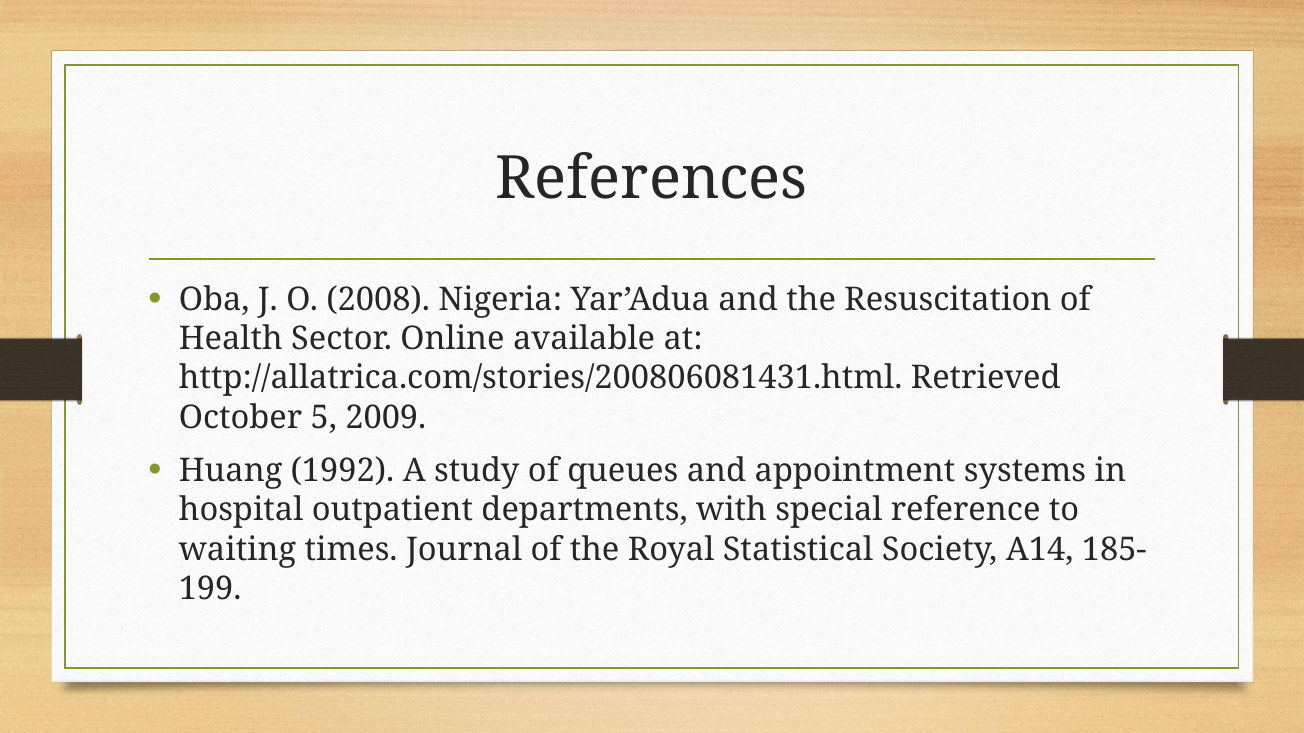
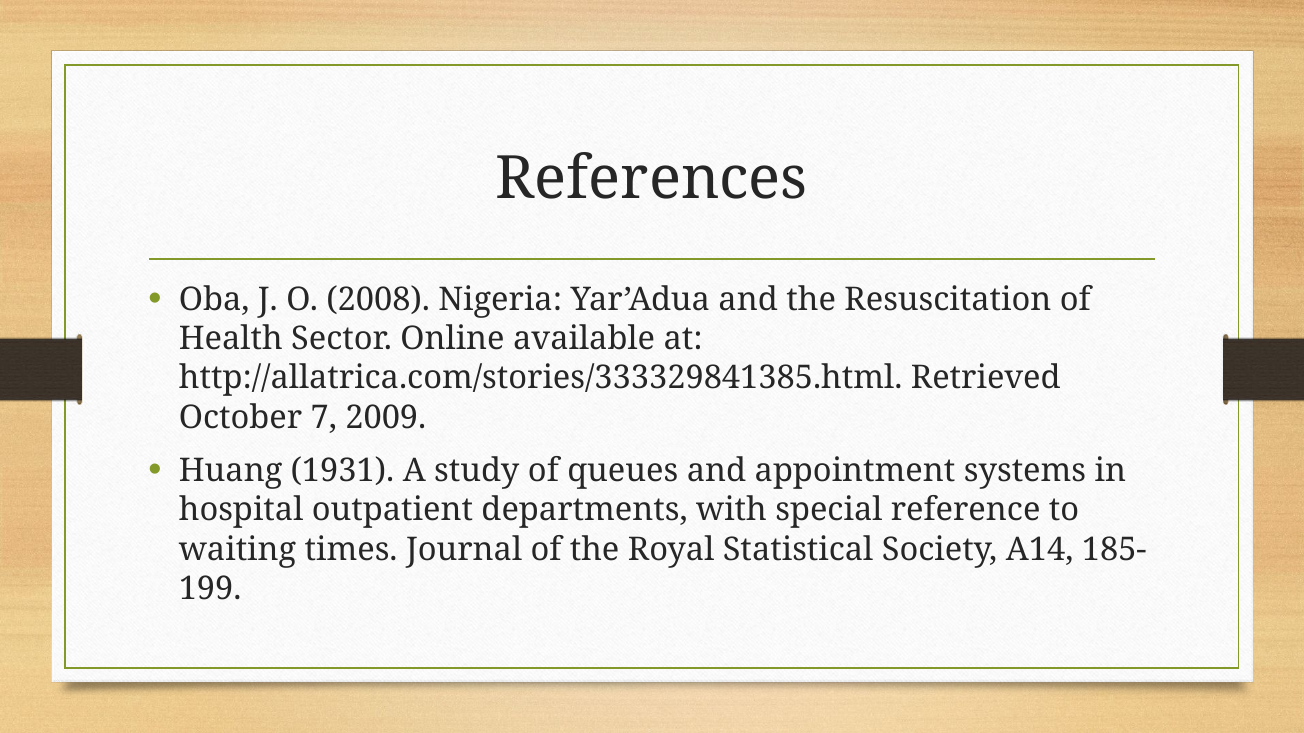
http://allatrica.com/stories/200806081431.html: http://allatrica.com/stories/200806081431.html -> http://allatrica.com/stories/333329841385.html
5: 5 -> 7
1992: 1992 -> 1931
